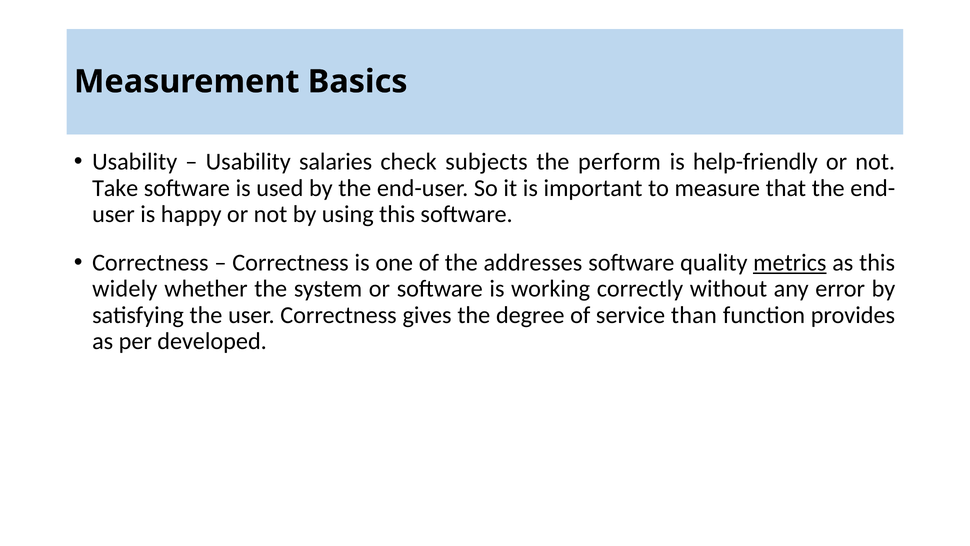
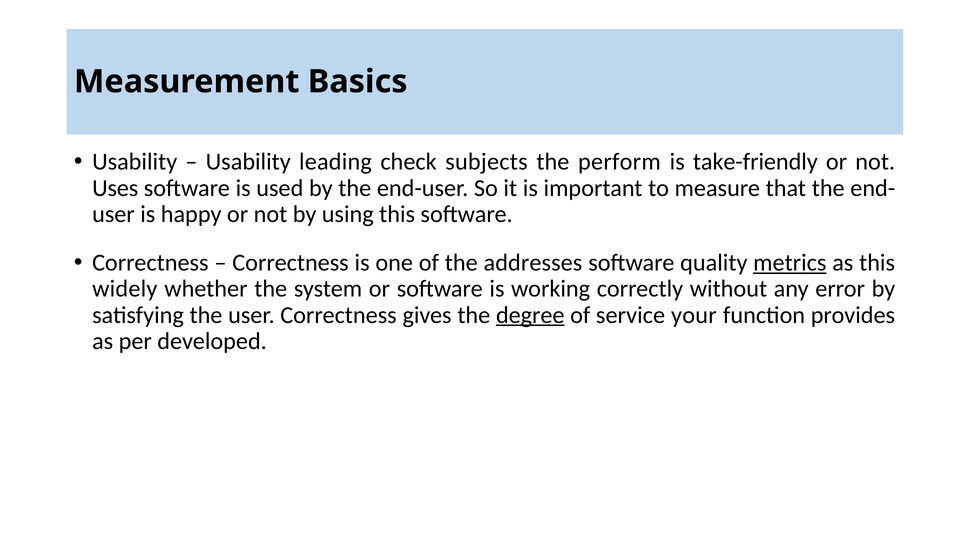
salaries: salaries -> leading
help-friendly: help-friendly -> take-friendly
Take: Take -> Uses
degree underline: none -> present
than: than -> your
